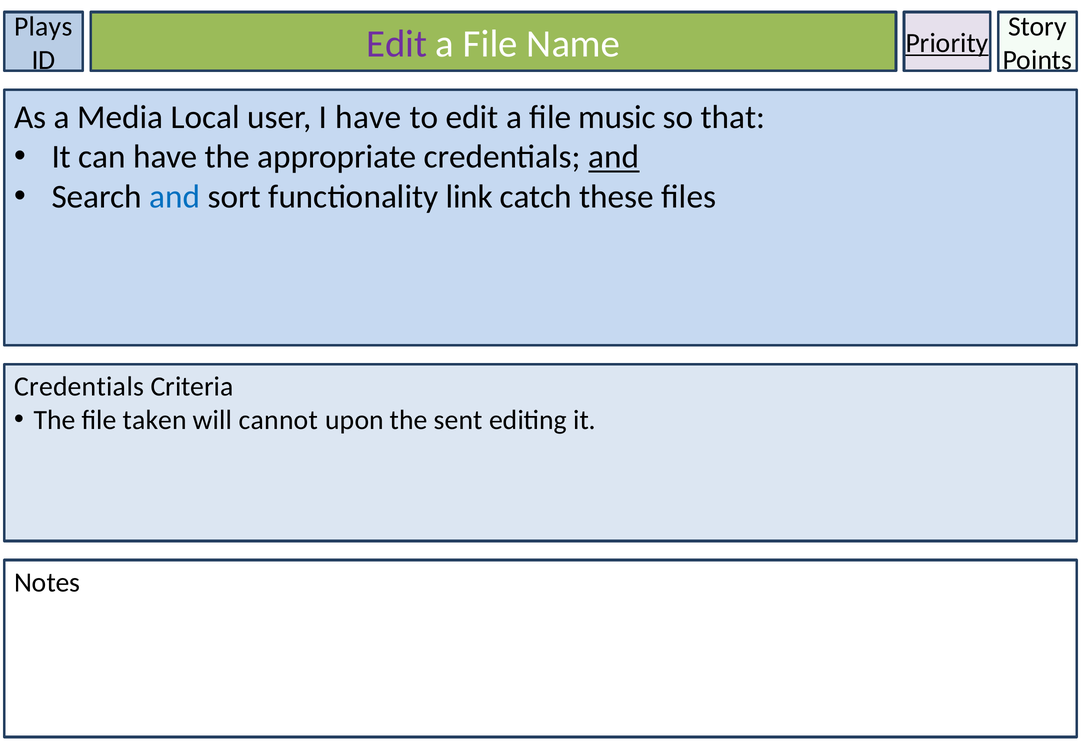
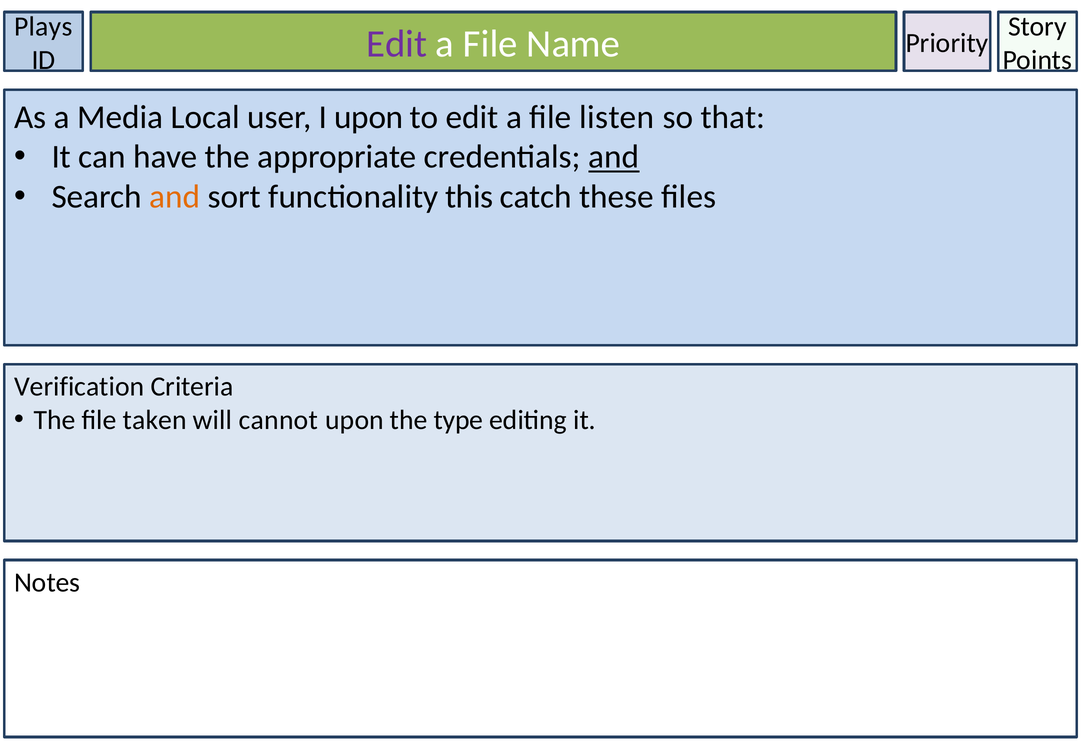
Priority underline: present -> none
I have: have -> upon
music: music -> listen
and at (175, 197) colour: blue -> orange
link: link -> this
Credentials at (79, 386): Credentials -> Verification
sent: sent -> type
